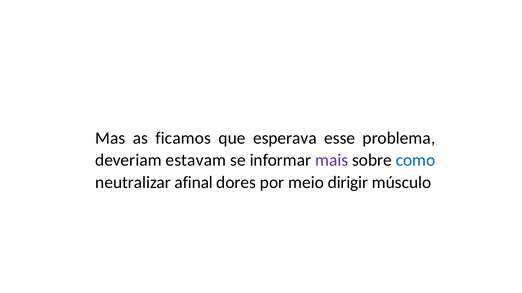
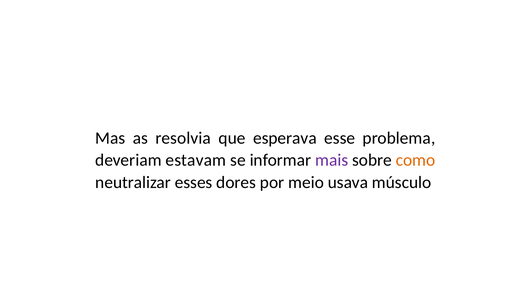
ficamos: ficamos -> resolvia
como colour: blue -> orange
afinal: afinal -> esses
dirigir: dirigir -> usava
